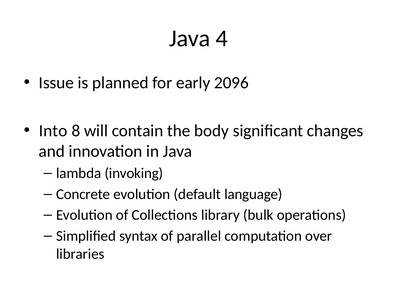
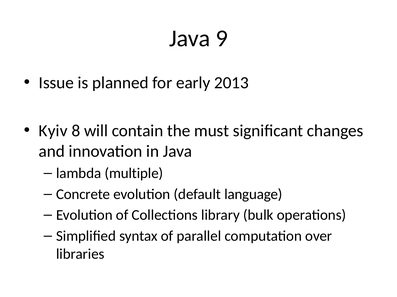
4: 4 -> 9
2096: 2096 -> 2013
Into: Into -> Kyiv
body: body -> must
invoking: invoking -> multiple
